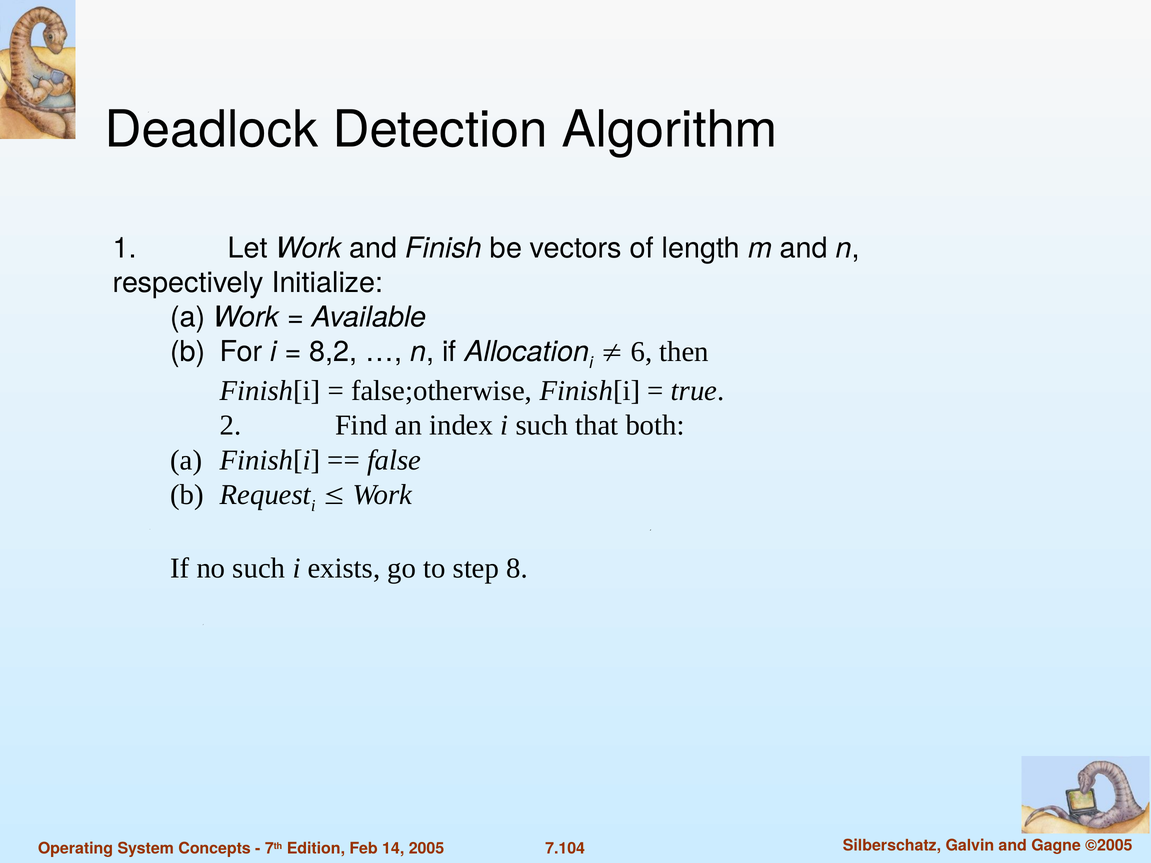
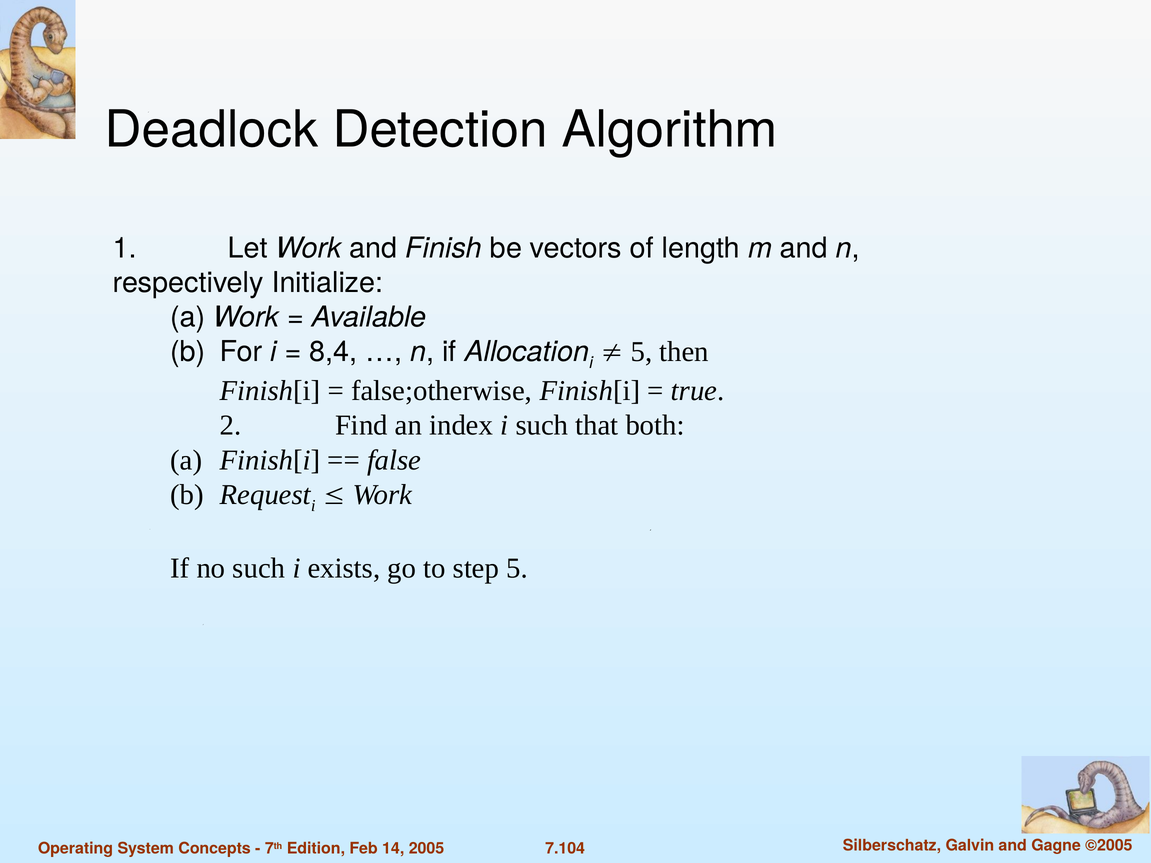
8,2: 8,2 -> 8,4
6 at (642, 352): 6 -> 5
step 8: 8 -> 5
